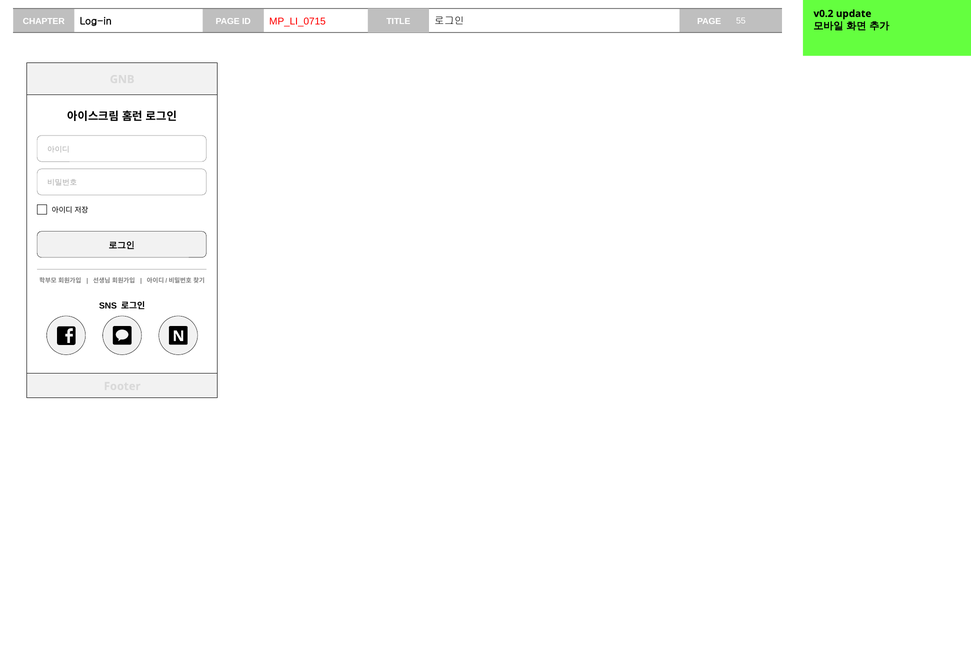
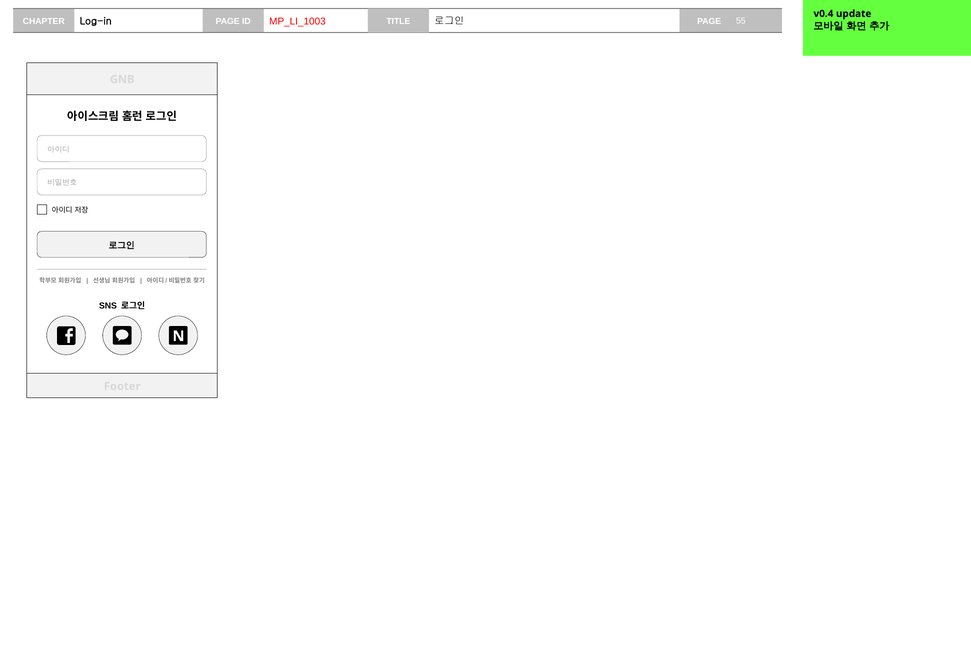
v0.2: v0.2 -> v0.4
MP_LI_0715: MP_LI_0715 -> MP_LI_1003
